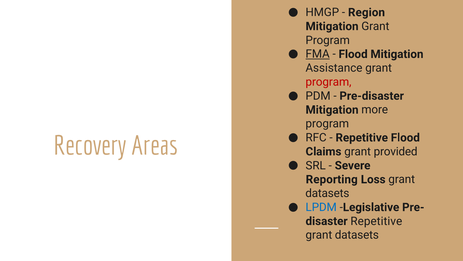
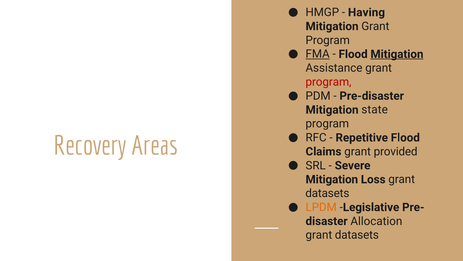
Region: Region -> Having
Mitigation at (397, 54) underline: none -> present
more: more -> state
Reporting at (332, 179): Reporting -> Mitigation
LPDM colour: blue -> orange
Repetitive at (376, 221): Repetitive -> Allocation
